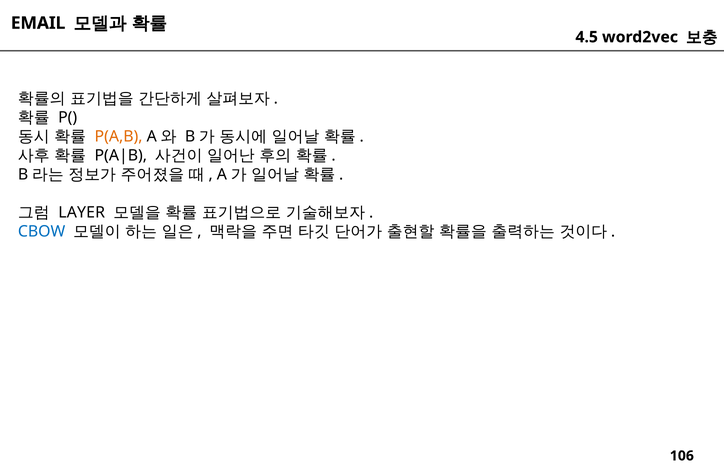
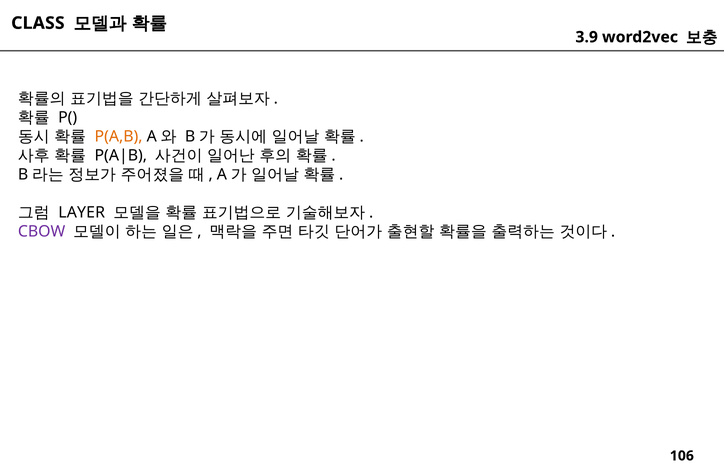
EMAIL: EMAIL -> CLASS
4.5: 4.5 -> 3.9
CBOW colour: blue -> purple
